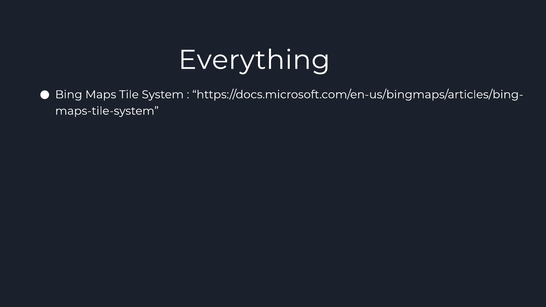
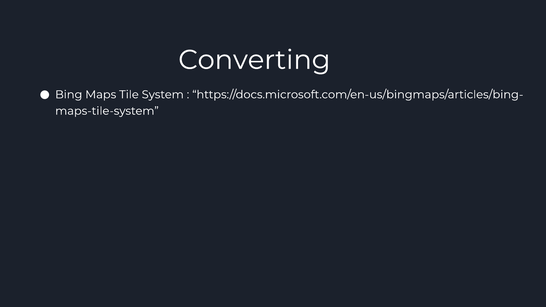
Everything: Everything -> Converting
